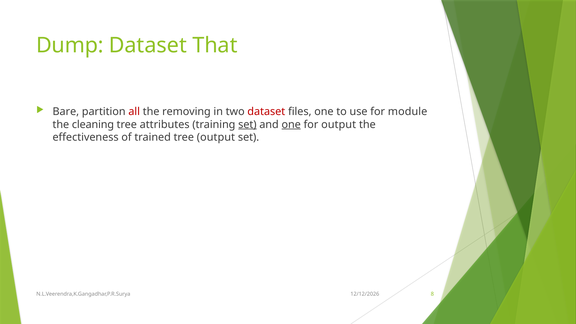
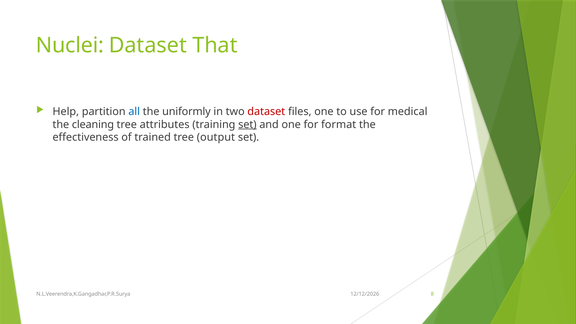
Dump: Dump -> Nuclei
Bare: Bare -> Help
all colour: red -> blue
removing: removing -> uniformly
module: module -> medical
one at (291, 124) underline: present -> none
for output: output -> format
